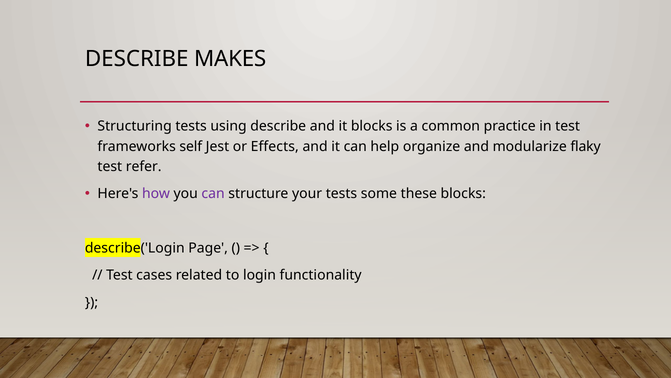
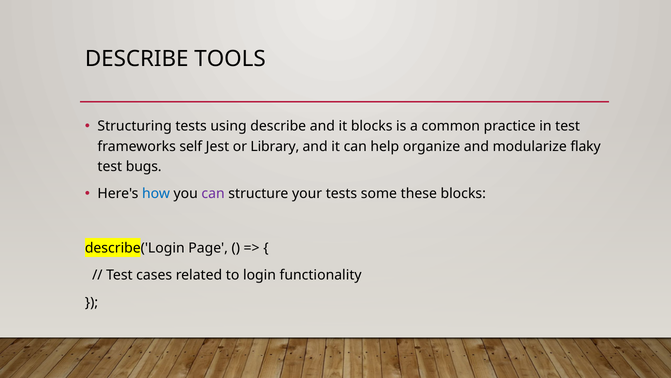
MAKES: MAKES -> TOOLS
Effects: Effects -> Library
refer: refer -> bugs
how colour: purple -> blue
